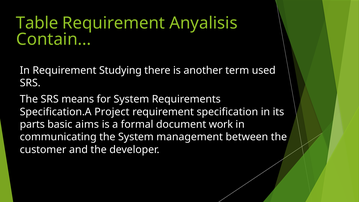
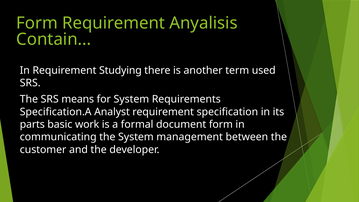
Table at (37, 23): Table -> Form
Project: Project -> Analyst
aims: aims -> work
document work: work -> form
